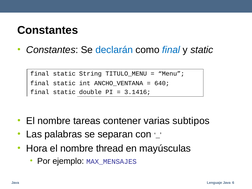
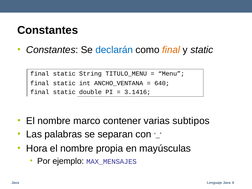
final at (171, 50) colour: blue -> orange
tareas: tareas -> marco
thread: thread -> propia
